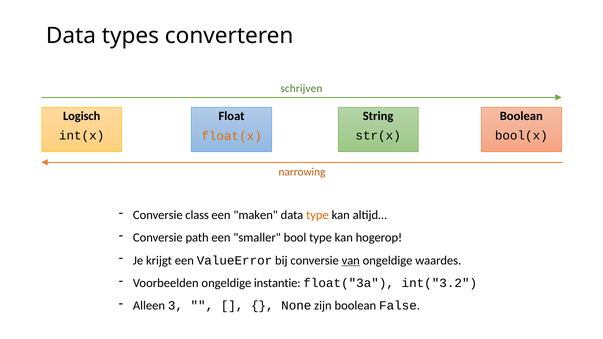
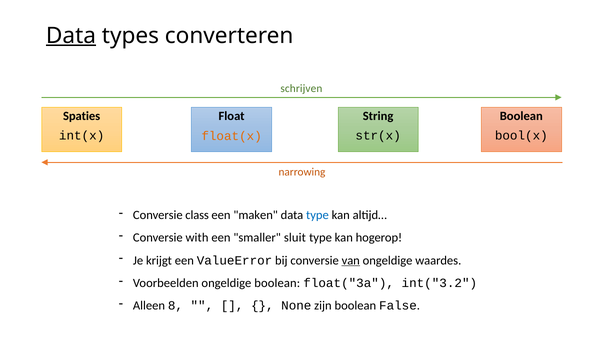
Data at (71, 36) underline: none -> present
Logisch: Logisch -> Spaties
type at (317, 215) colour: orange -> blue
path: path -> with
bool: bool -> sluit
ongeldige instantie: instantie -> boolean
3: 3 -> 8
